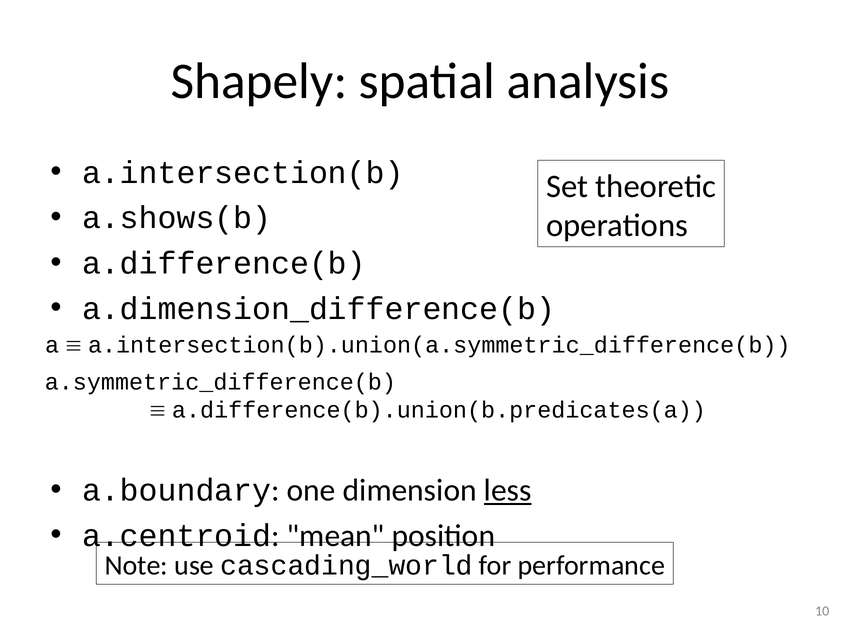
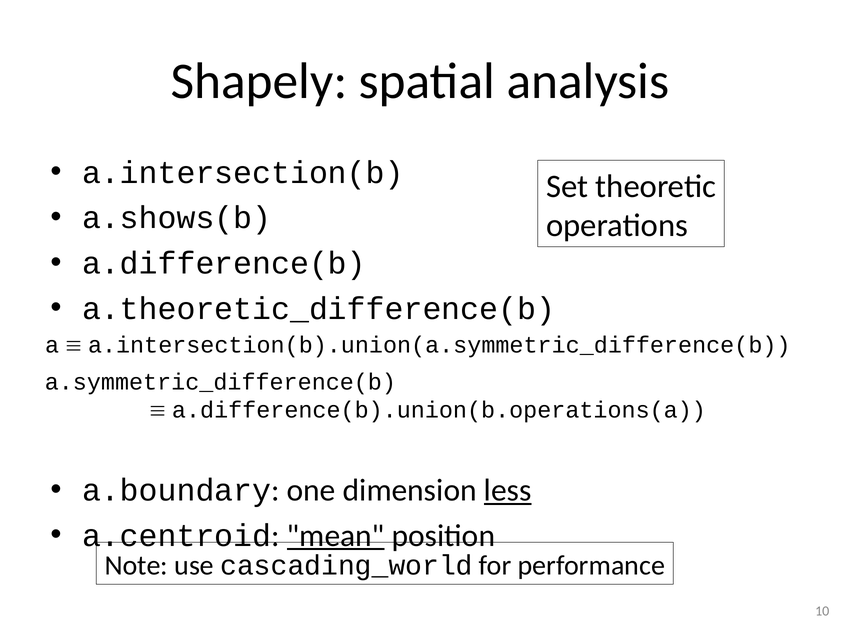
a.dimension_difference(b: a.dimension_difference(b -> a.theoretic_difference(b
a.difference(b).union(b.predicates(a: a.difference(b).union(b.predicates(a -> a.difference(b).union(b.operations(a
mean underline: none -> present
